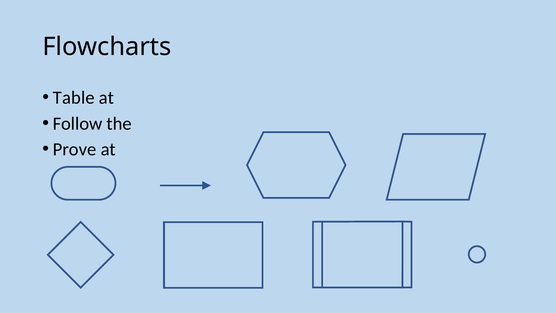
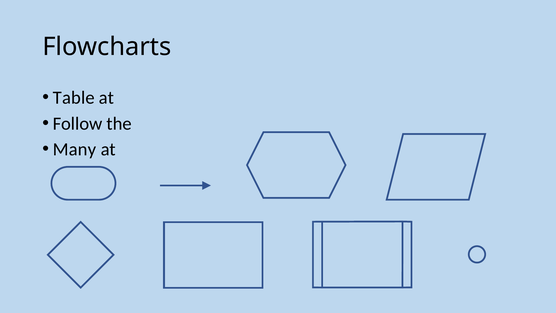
Prove: Prove -> Many
